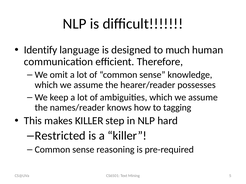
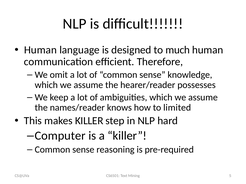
Identify at (41, 50): Identify -> Human
tagging: tagging -> limited
Restricted: Restricted -> Computer
